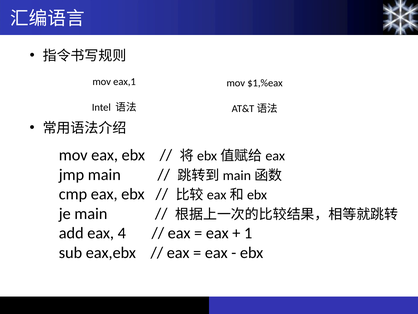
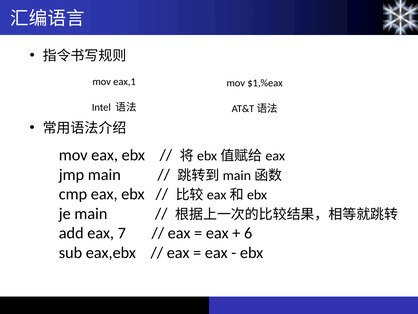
4: 4 -> 7
1: 1 -> 6
